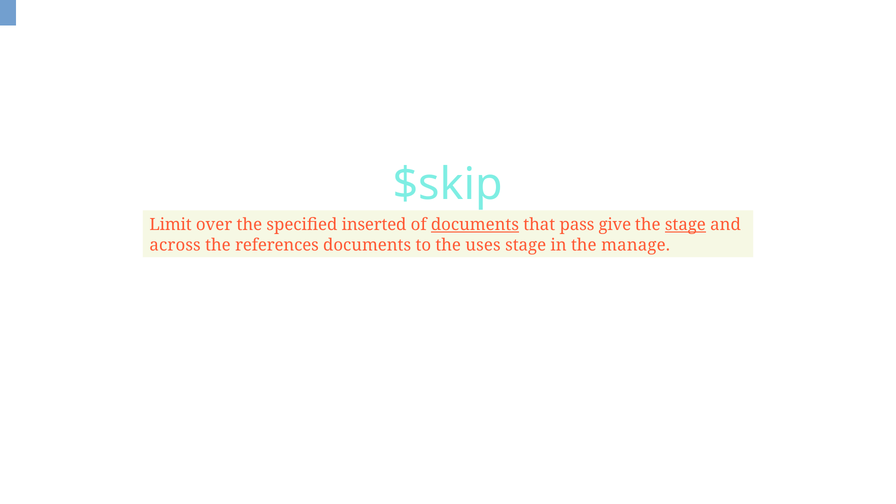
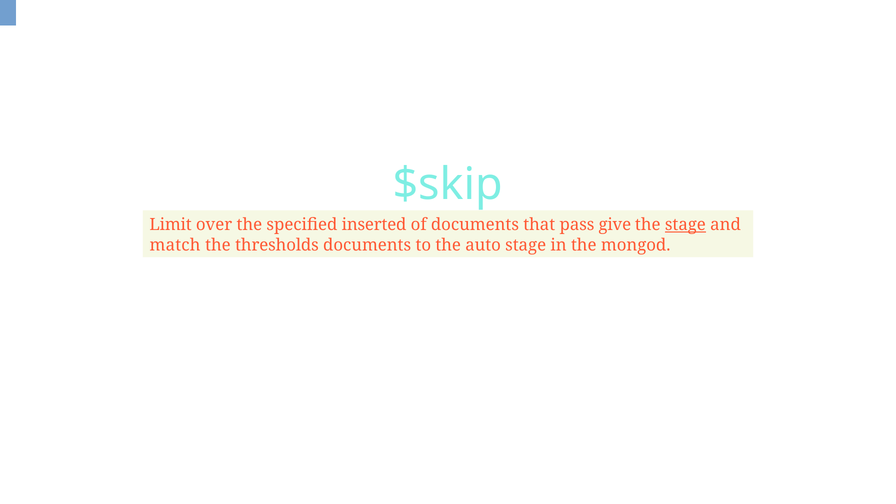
documents at (475, 225) underline: present -> none
across: across -> match
references: references -> thresholds
uses: uses -> auto
manage: manage -> mongod
